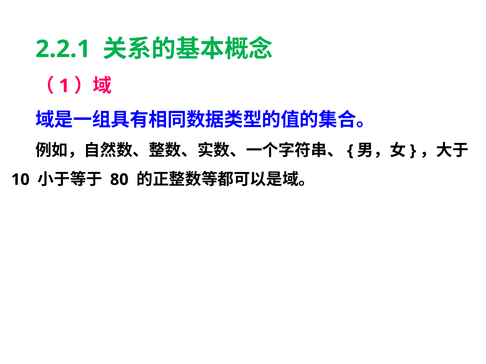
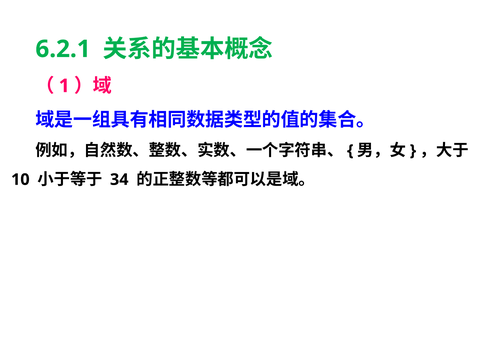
2.2.1: 2.2.1 -> 6.2.1
80: 80 -> 34
